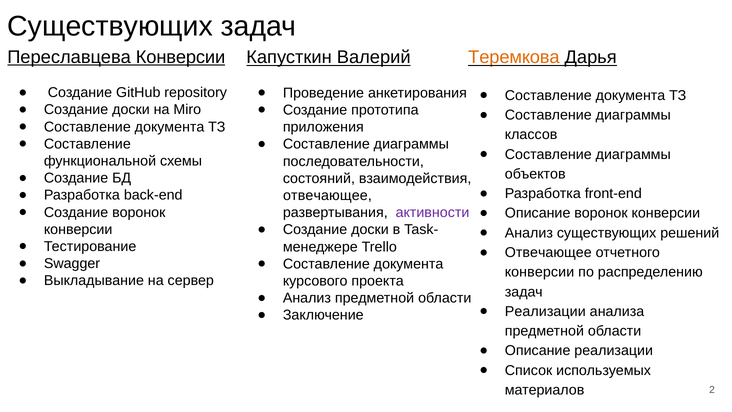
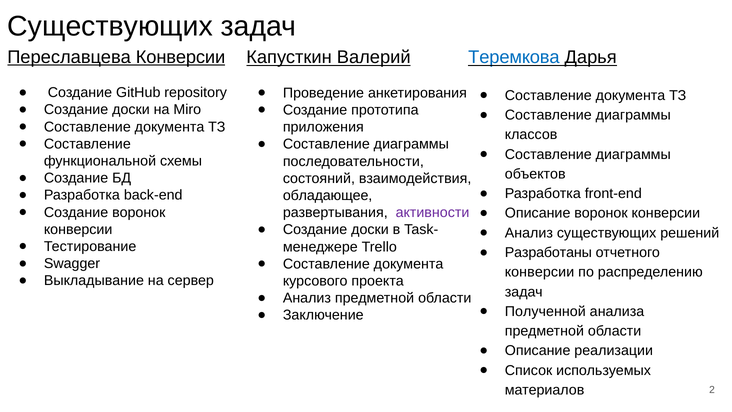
Теремкова colour: orange -> blue
отвечающее at (327, 195): отвечающее -> обладающее
Отвечающее at (548, 252): Отвечающее -> Разработаны
Реализации at (545, 311): Реализации -> Полученной
